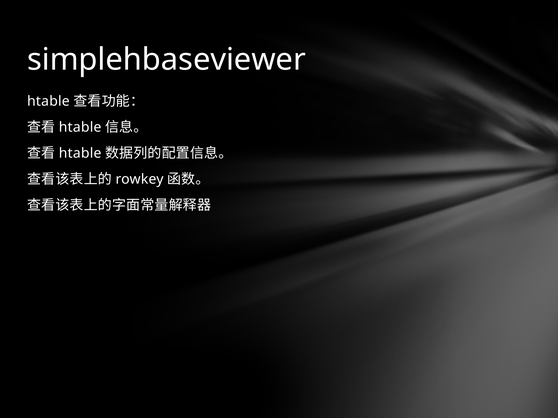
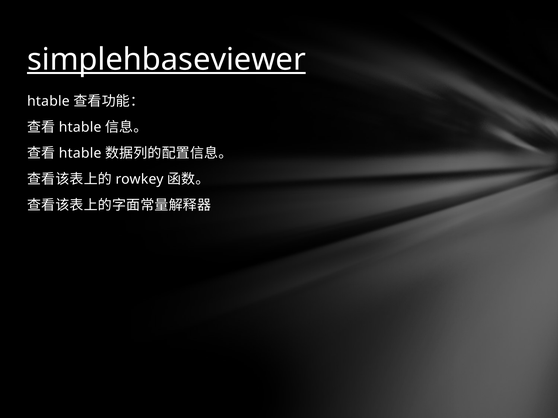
simplehbaseviewer underline: none -> present
